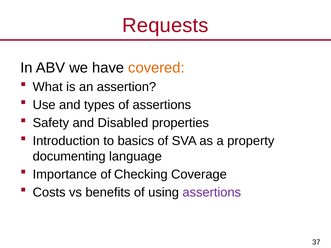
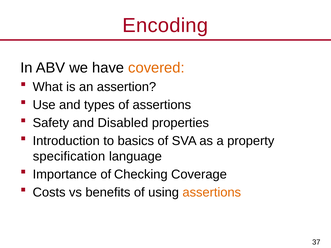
Requests: Requests -> Encoding
documenting: documenting -> specification
assertions at (212, 193) colour: purple -> orange
